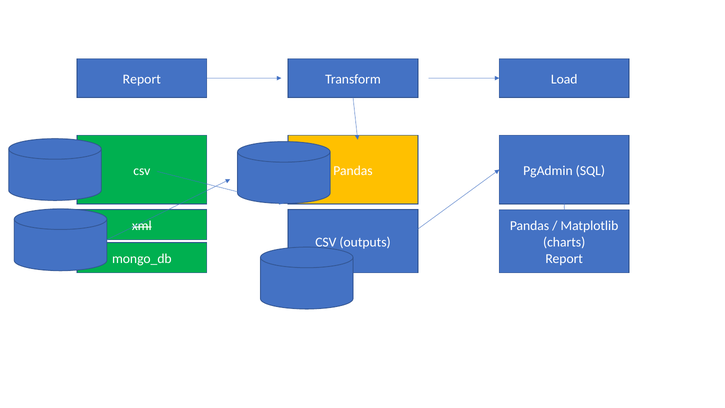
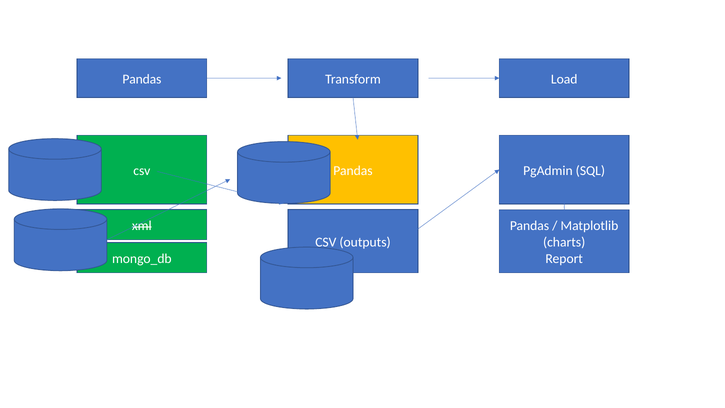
Report at (142, 79): Report -> Pandas
